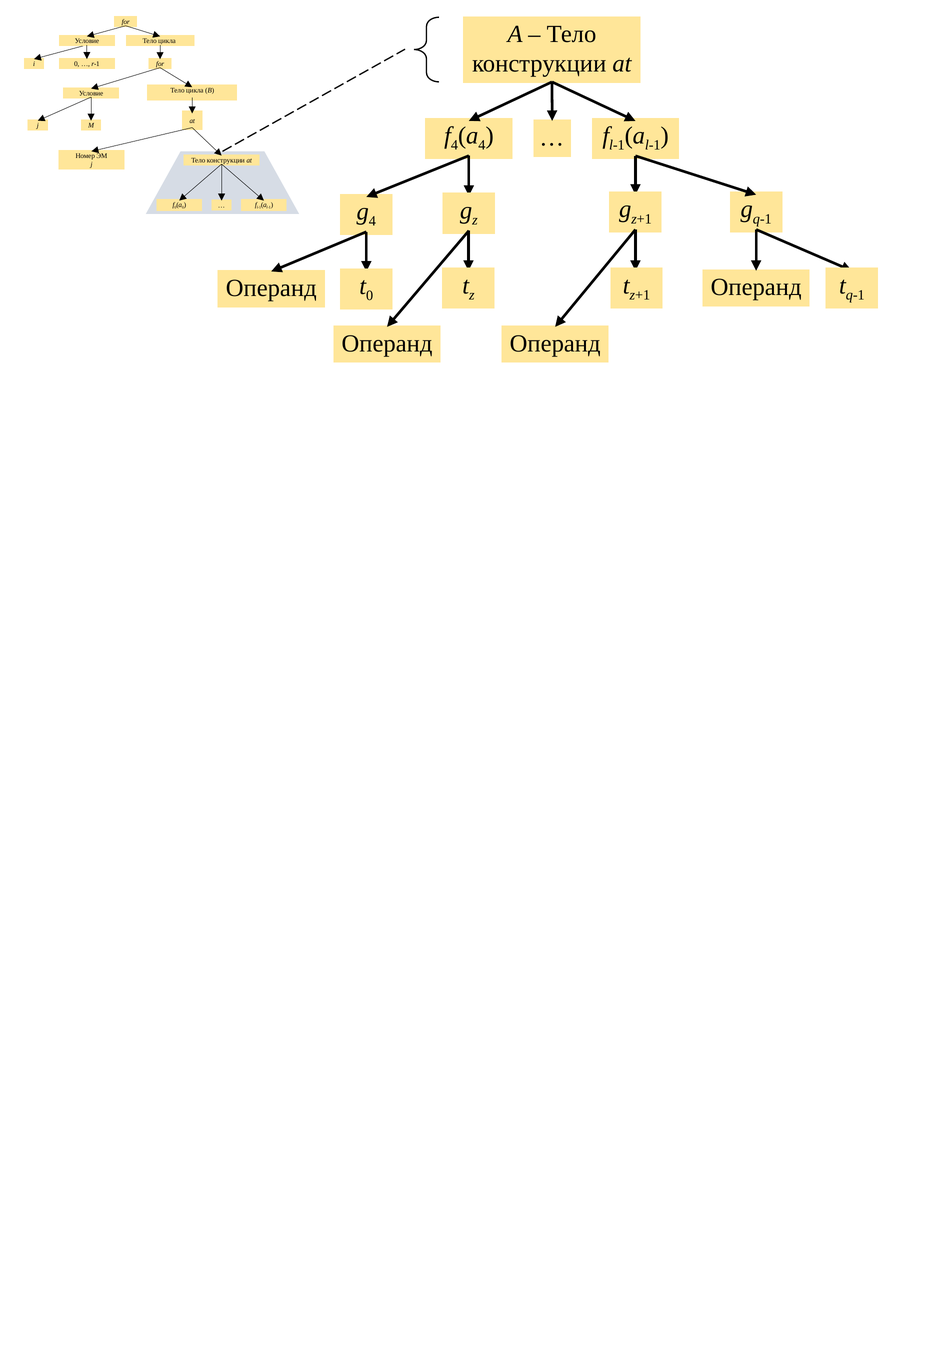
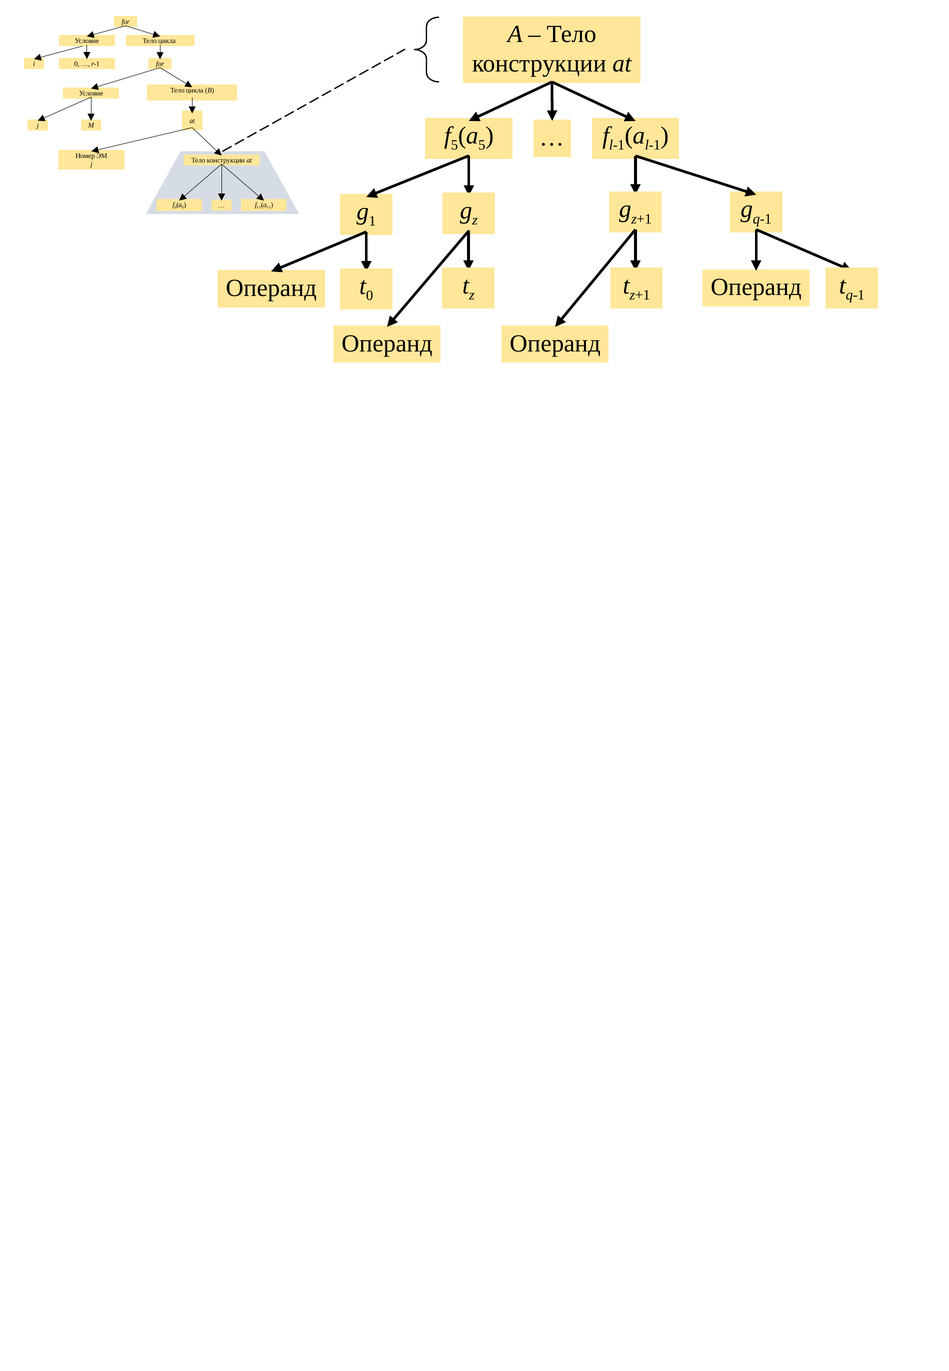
4 at (454, 145): 4 -> 5
a 4: 4 -> 5
4 at (372, 221): 4 -> 1
